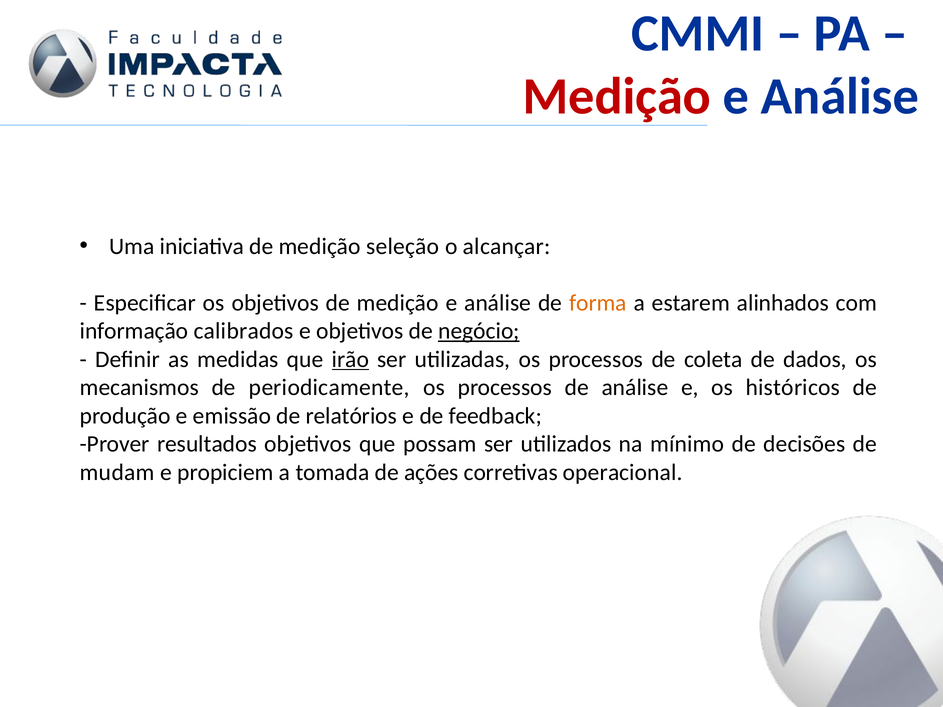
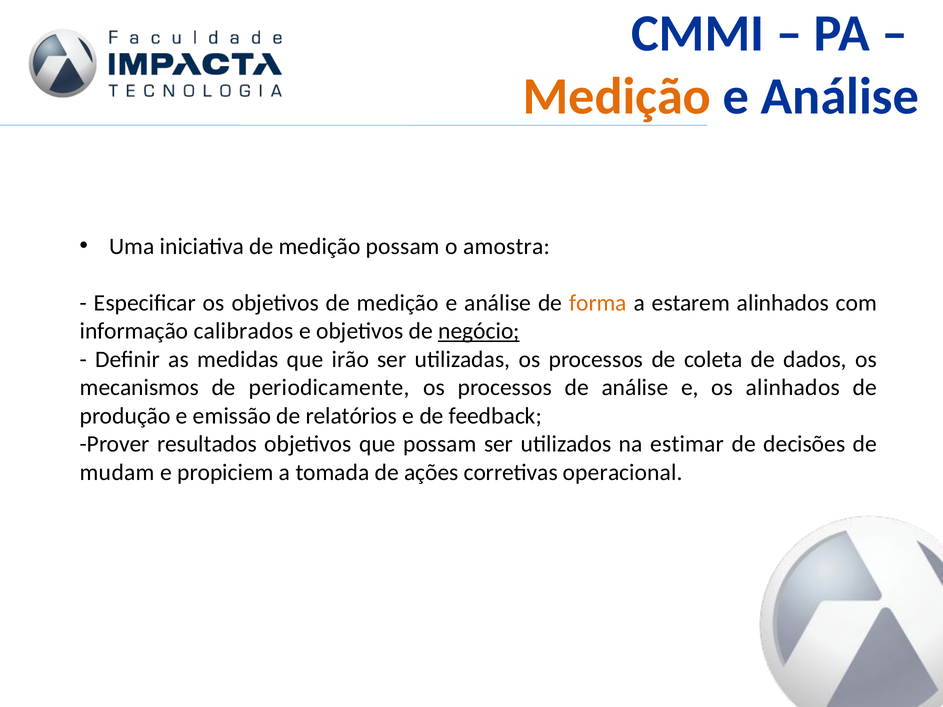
Medição at (617, 96) colour: red -> orange
medição seleção: seleção -> possam
alcançar: alcançar -> amostra
irão underline: present -> none
os históricos: históricos -> alinhados
mínimo: mínimo -> estimar
